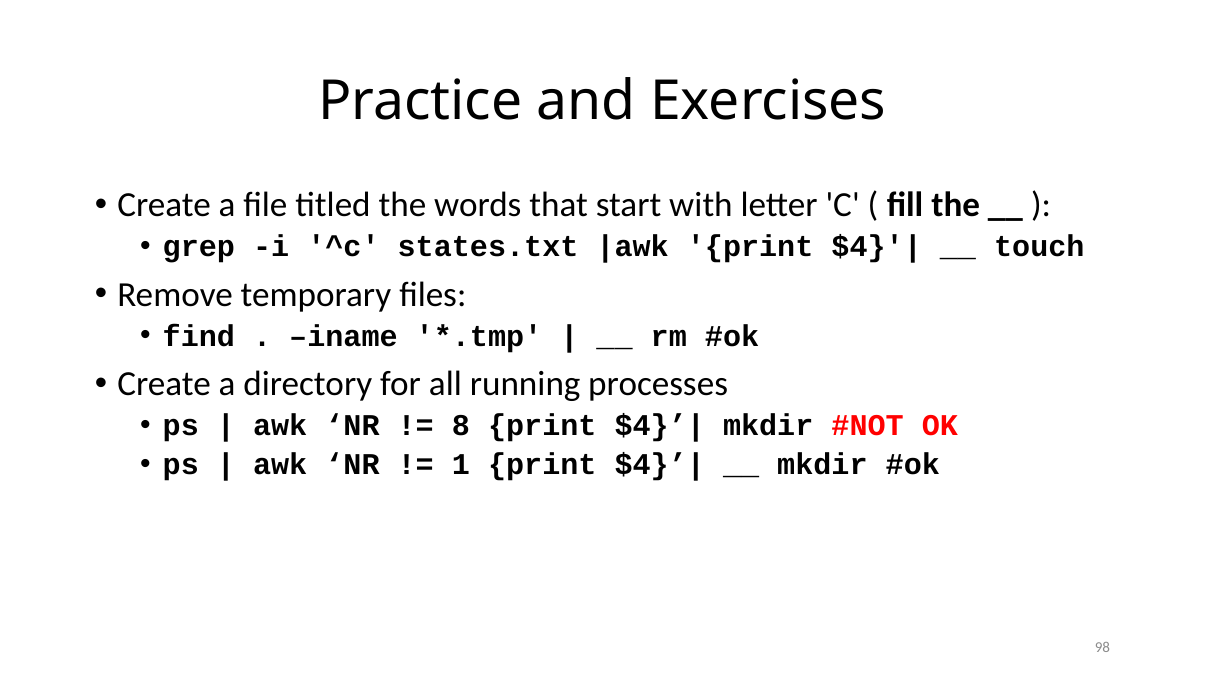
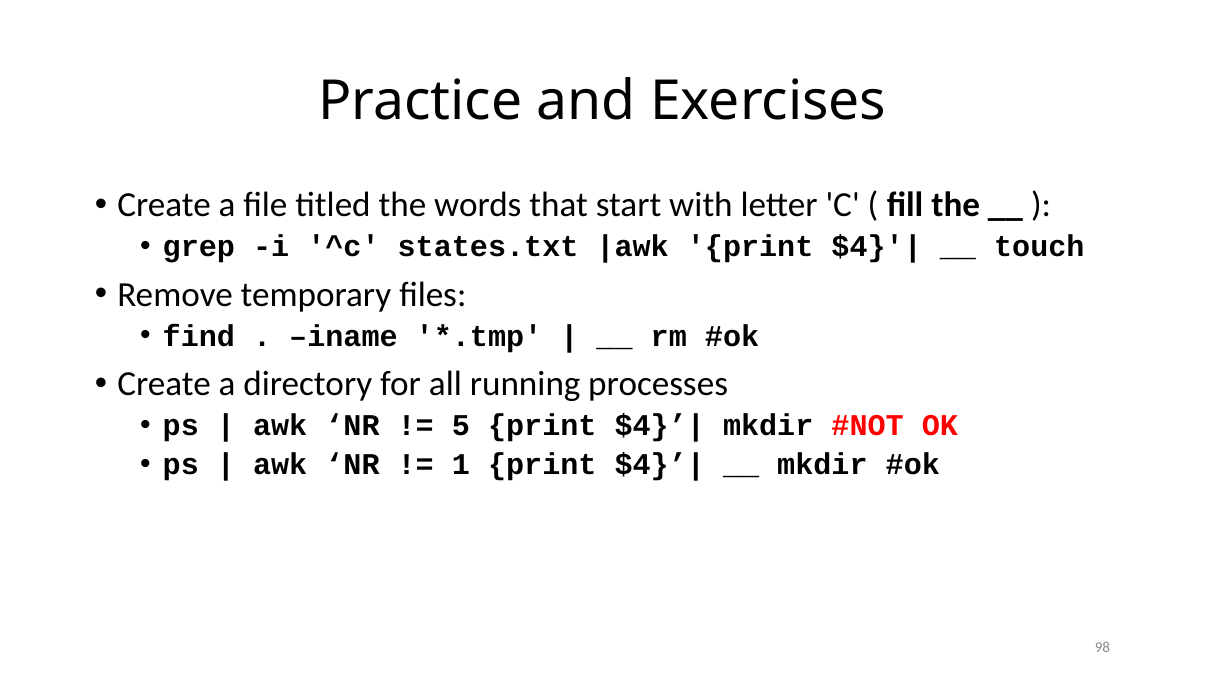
8: 8 -> 5
